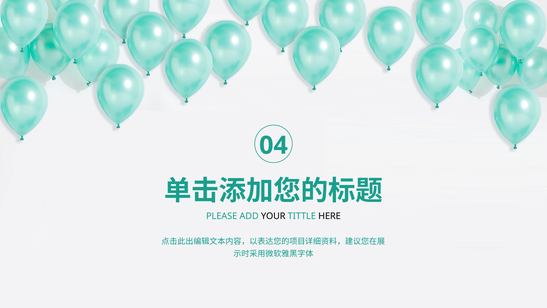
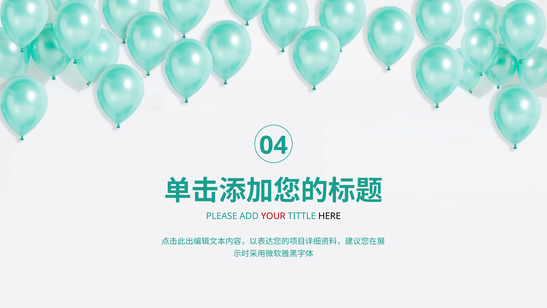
YOUR colour: black -> red
